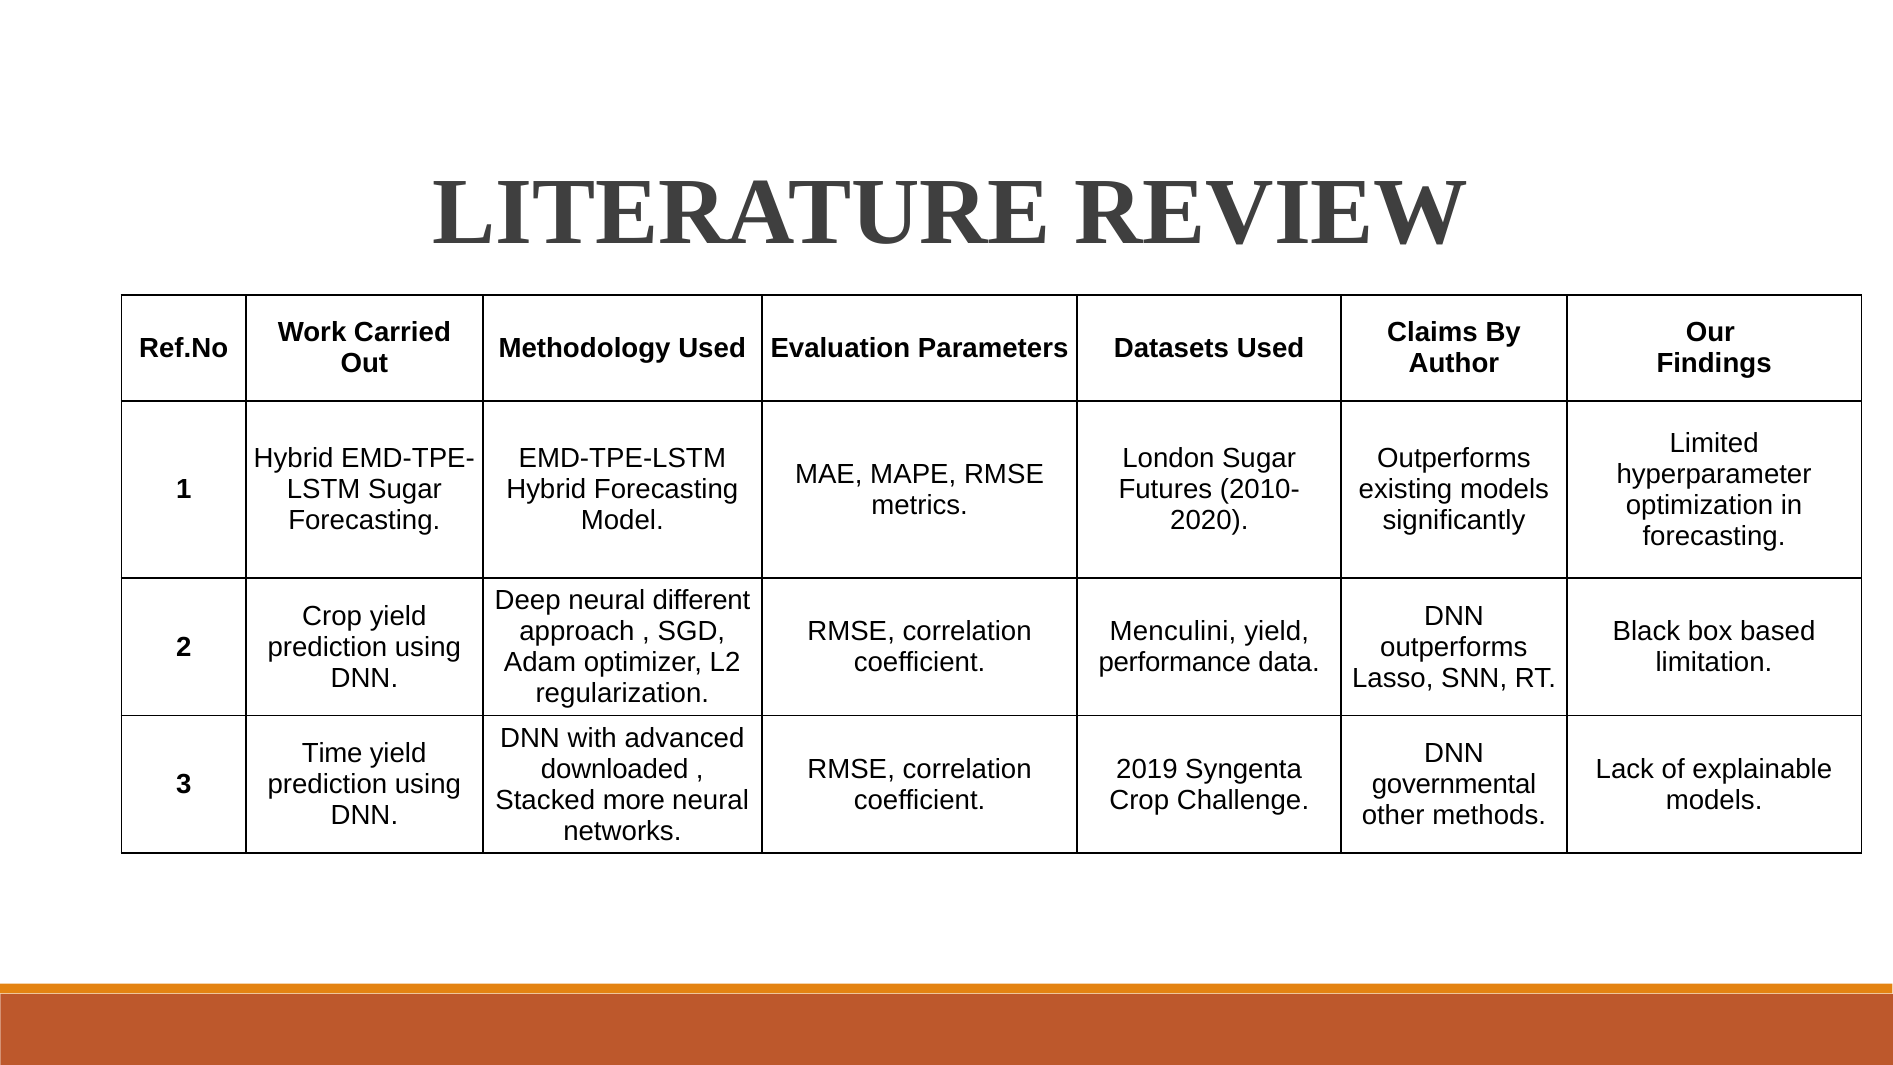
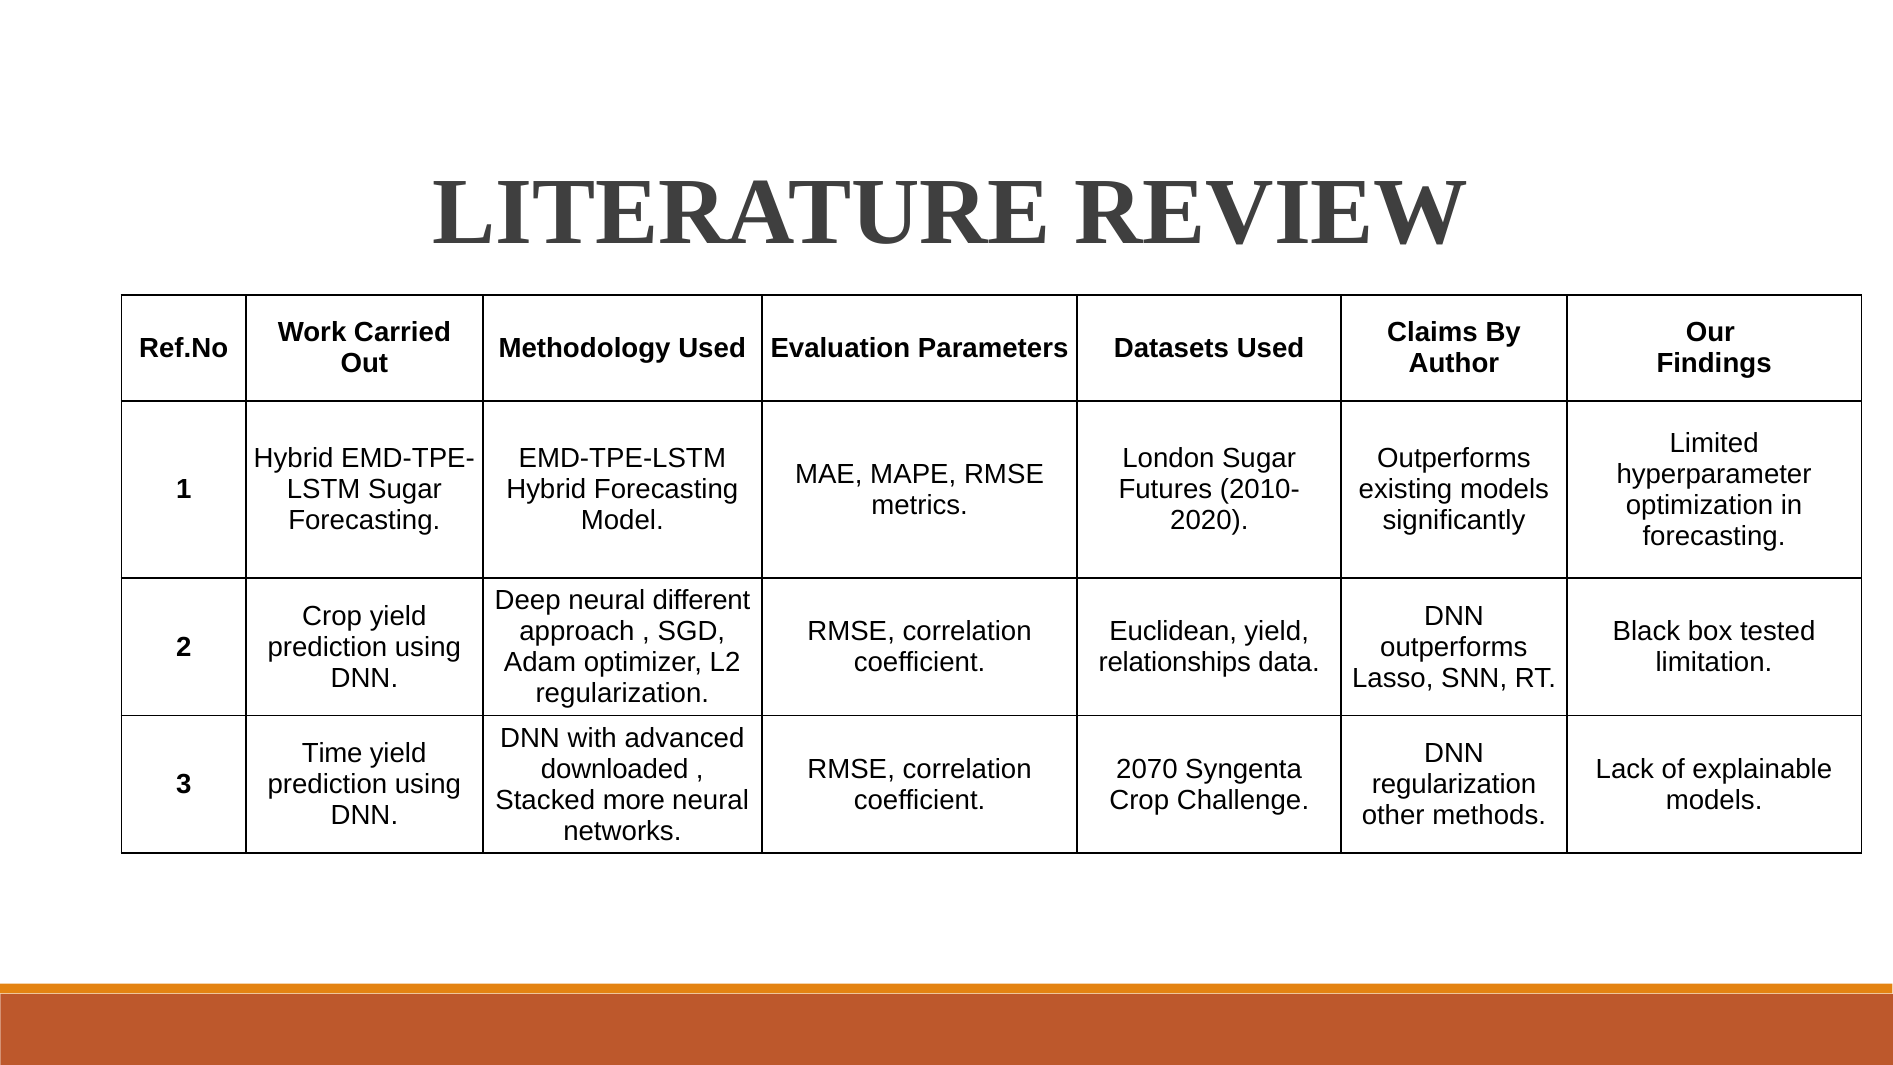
Menculini: Menculini -> Euclidean
based: based -> tested
performance: performance -> relationships
2019: 2019 -> 2070
governmental at (1454, 784): governmental -> regularization
